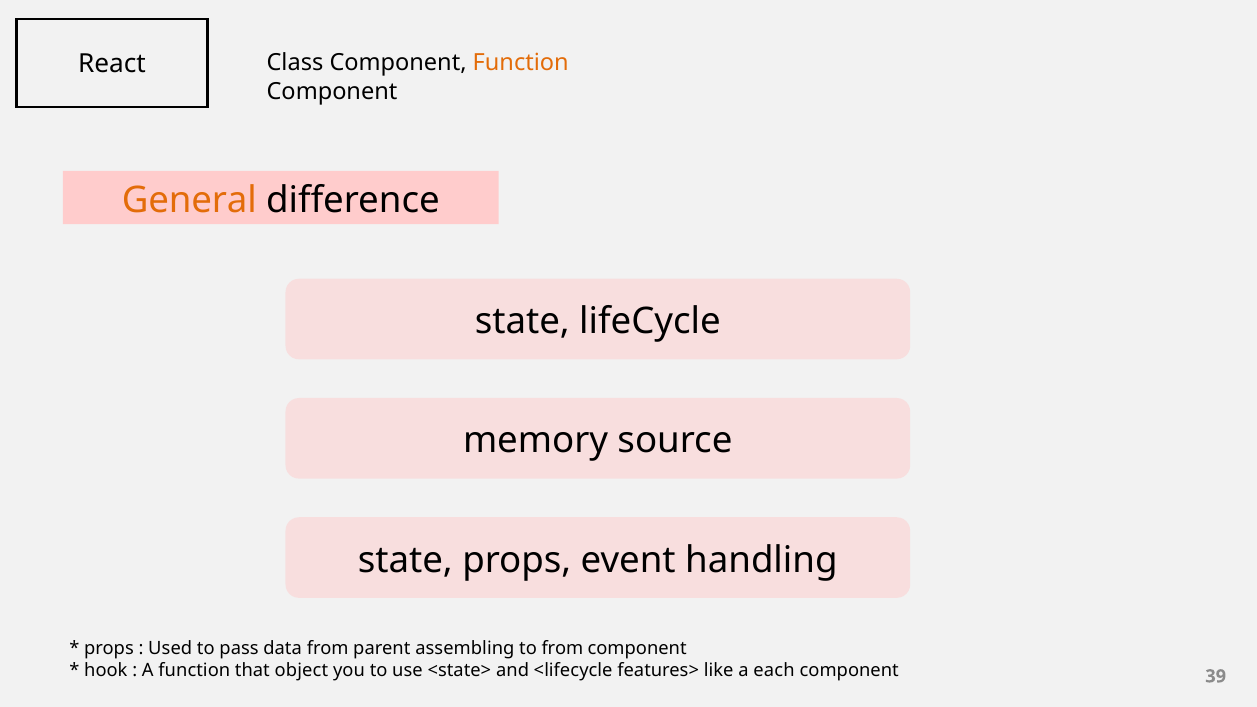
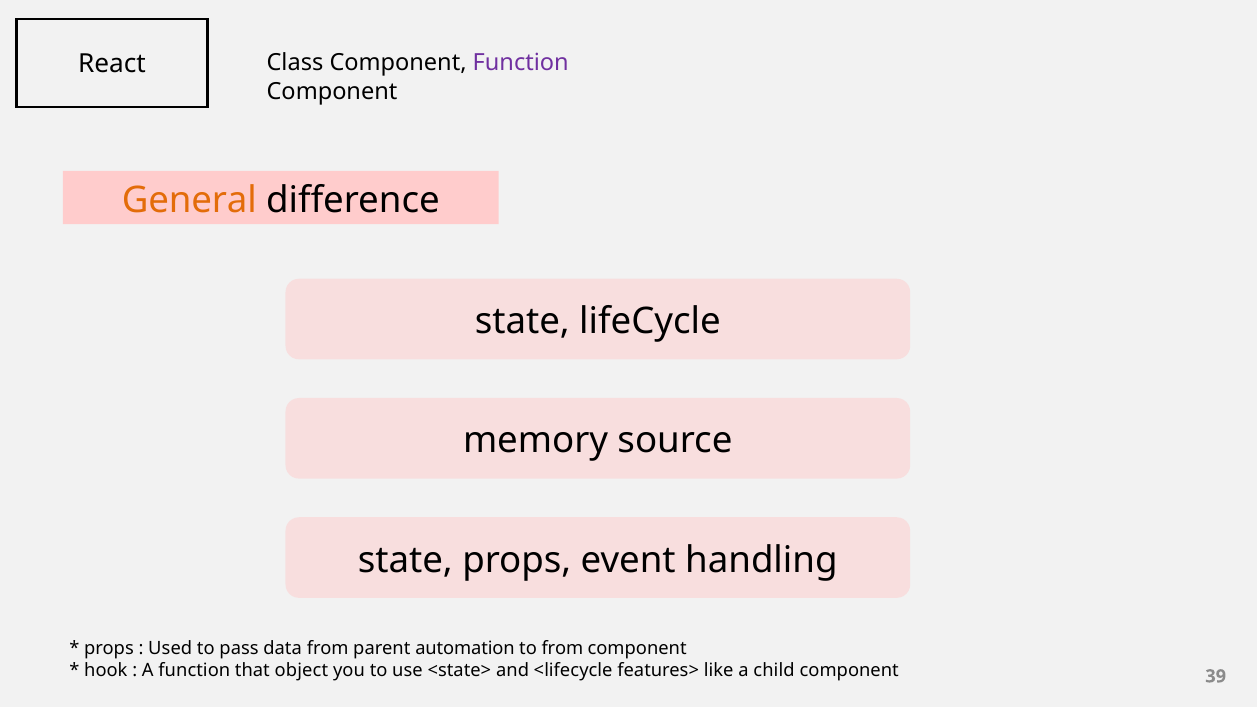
Function at (521, 63) colour: orange -> purple
assembling: assembling -> automation
each: each -> child
